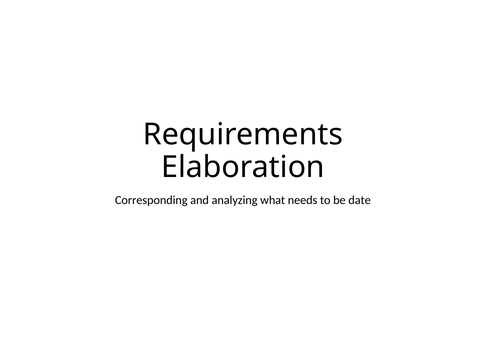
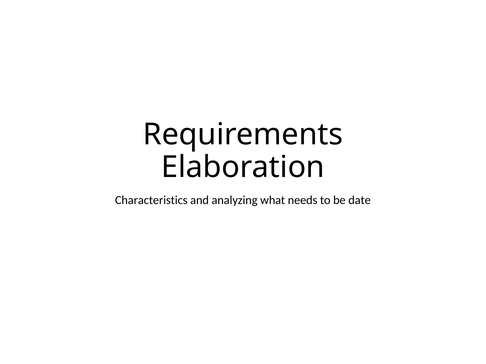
Corresponding: Corresponding -> Characteristics
